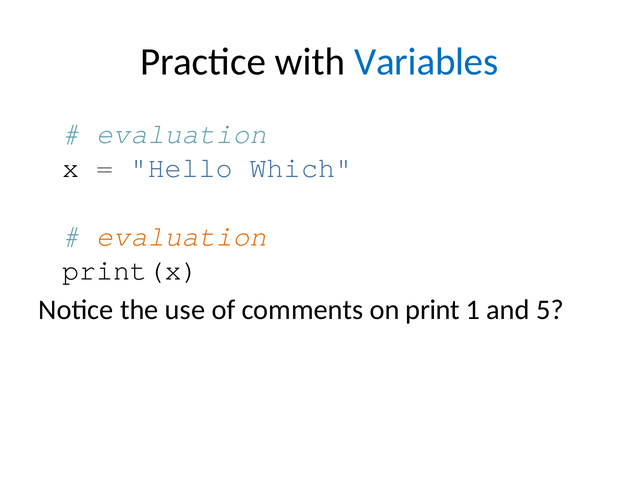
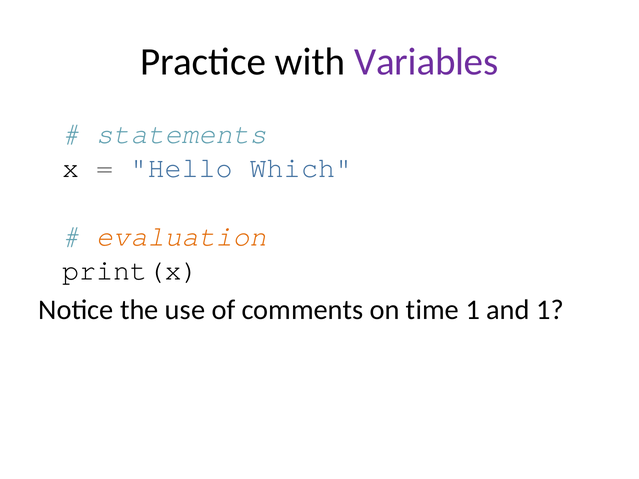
Variables colour: blue -> purple
evaluation at (182, 134): evaluation -> statements
print: print -> time
and 5: 5 -> 1
